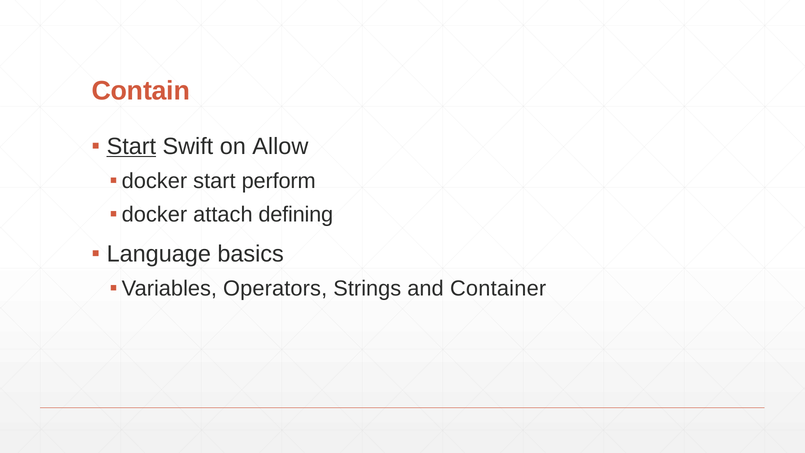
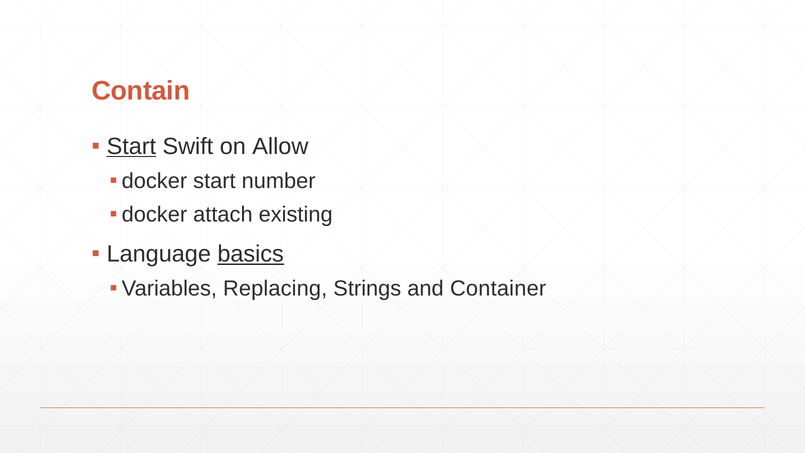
perform: perform -> number
defining: defining -> existing
basics underline: none -> present
Operators: Operators -> Replacing
